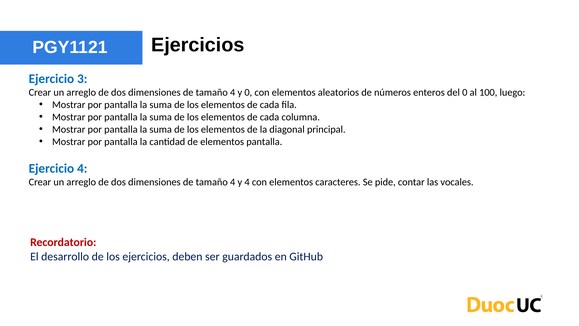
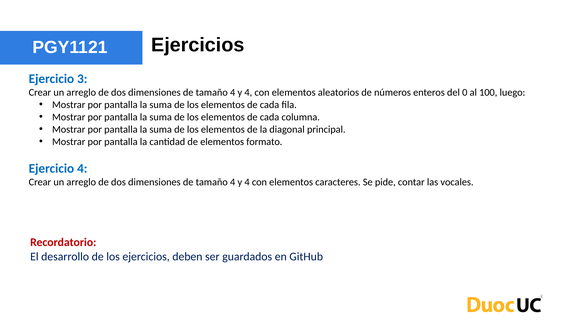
0 at (248, 92): 0 -> 4
elementos pantalla: pantalla -> formato
